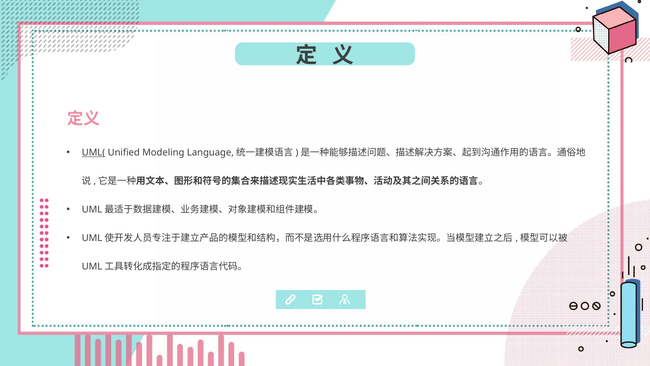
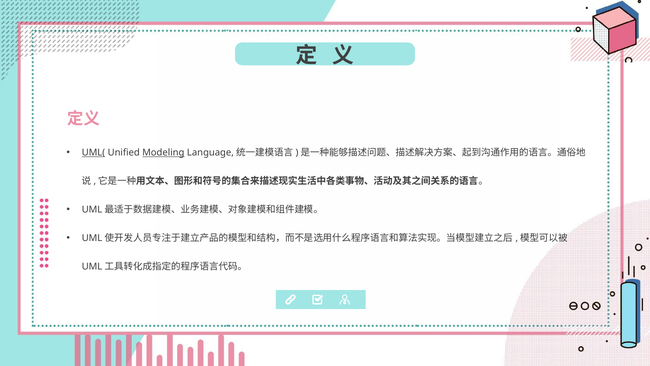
Modeling underline: none -> present
